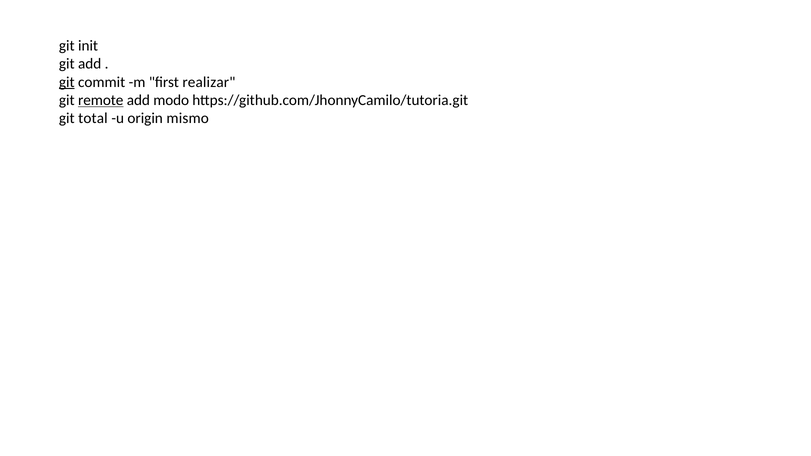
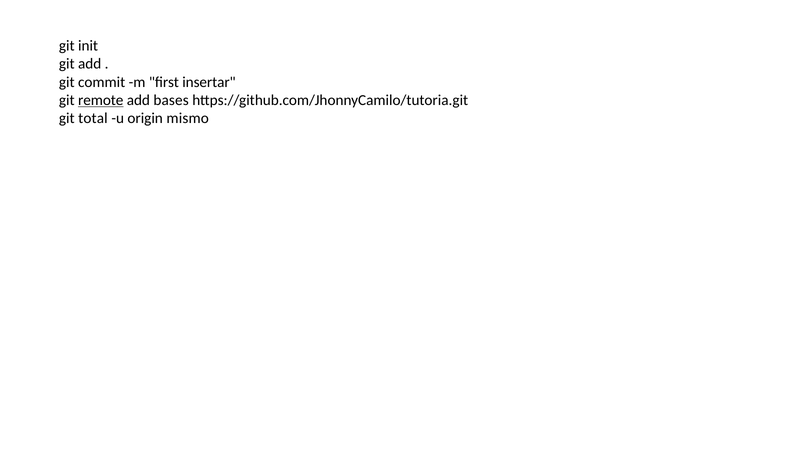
git at (67, 82) underline: present -> none
realizar: realizar -> insertar
modo: modo -> bases
